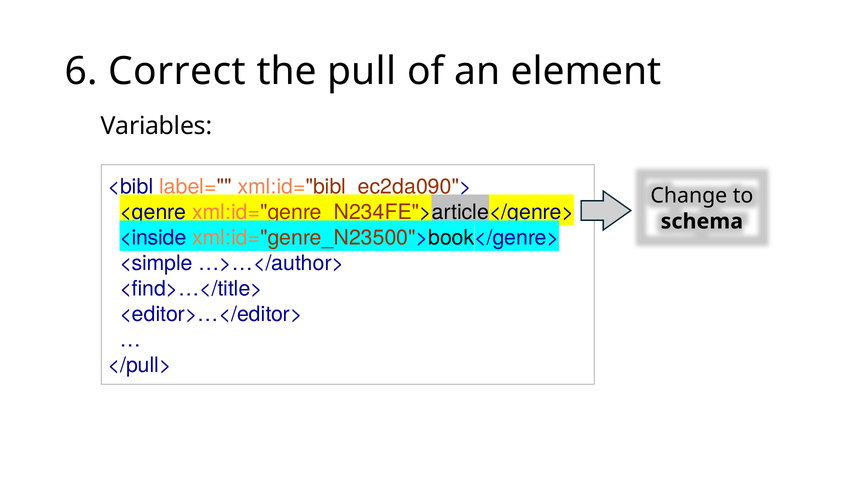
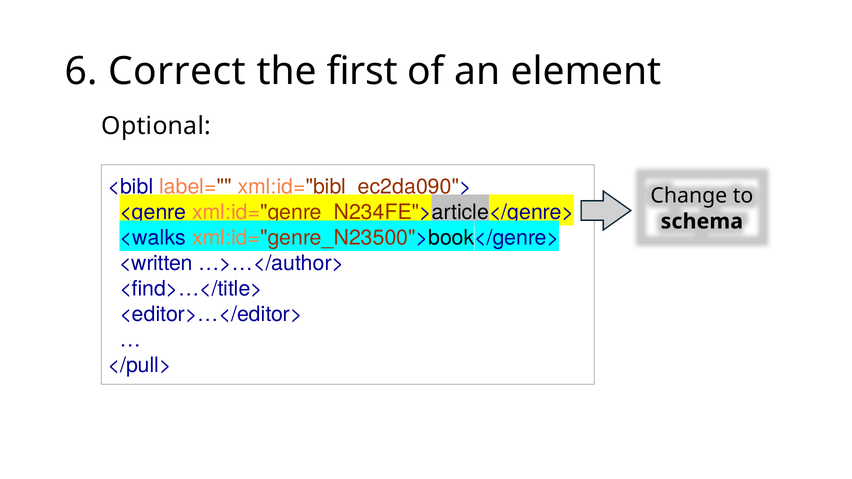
pull: pull -> first
Variables: Variables -> Optional
<inside: <inside -> <walks
<simple: <simple -> <written
